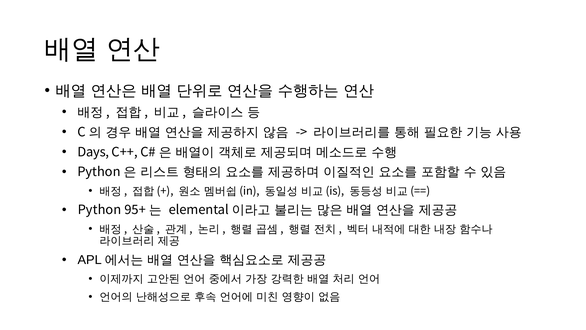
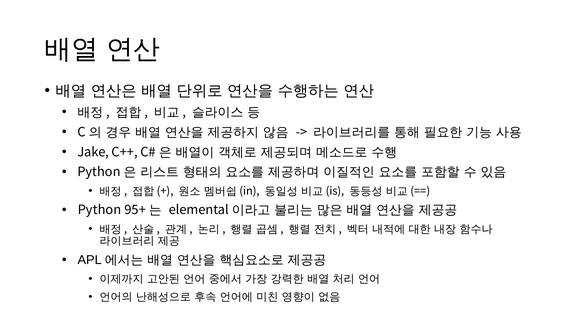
Days: Days -> Jake
